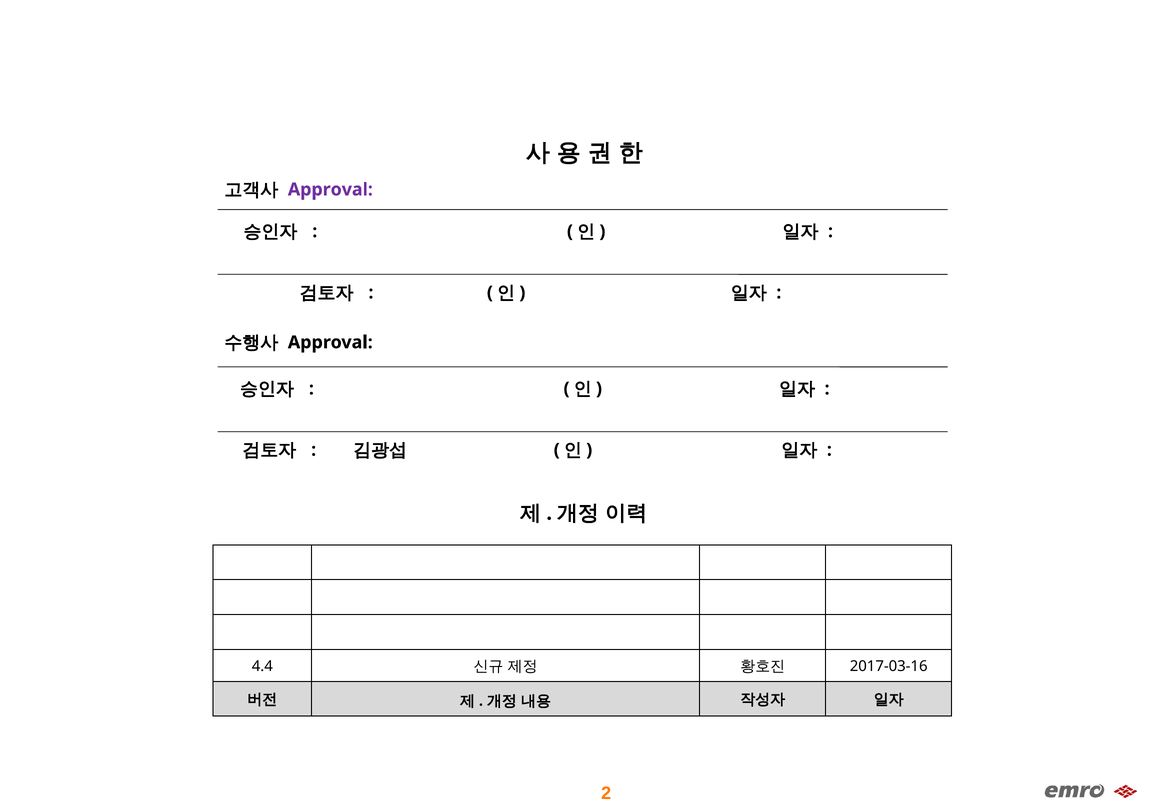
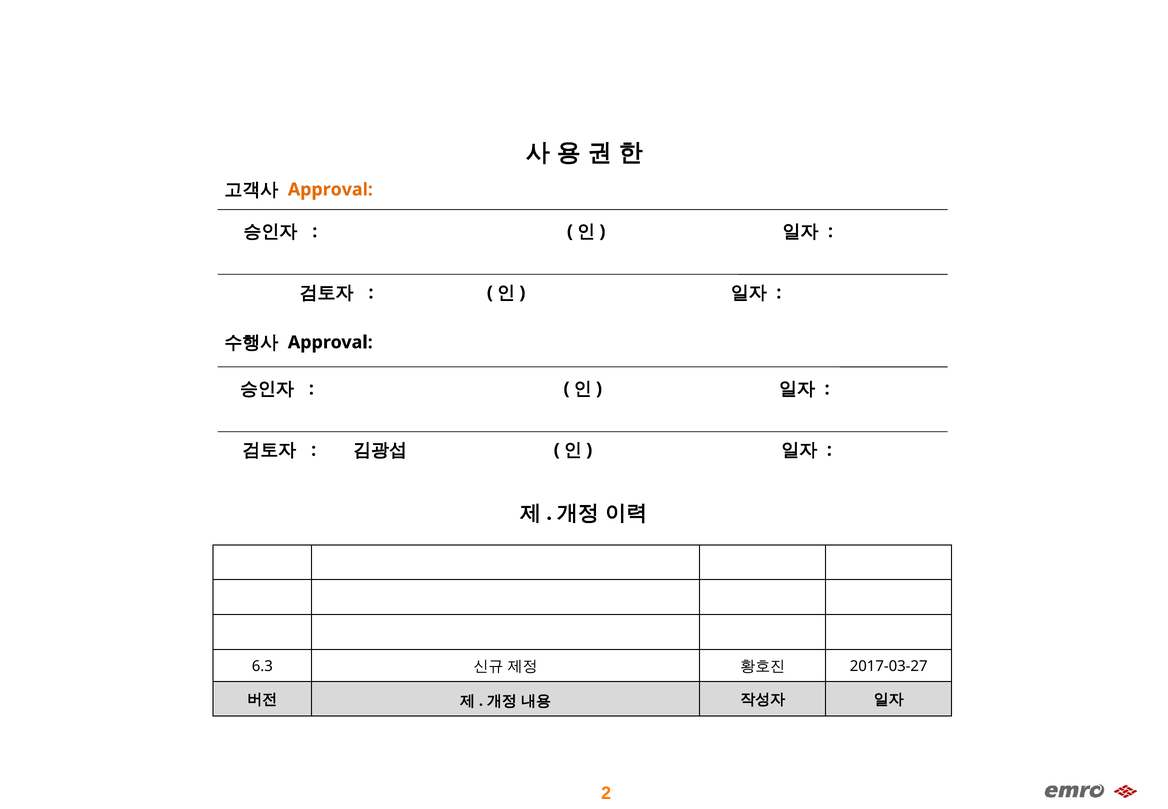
Approval at (330, 189) colour: purple -> orange
4.4: 4.4 -> 6.3
2017-03-16: 2017-03-16 -> 2017-03-27
